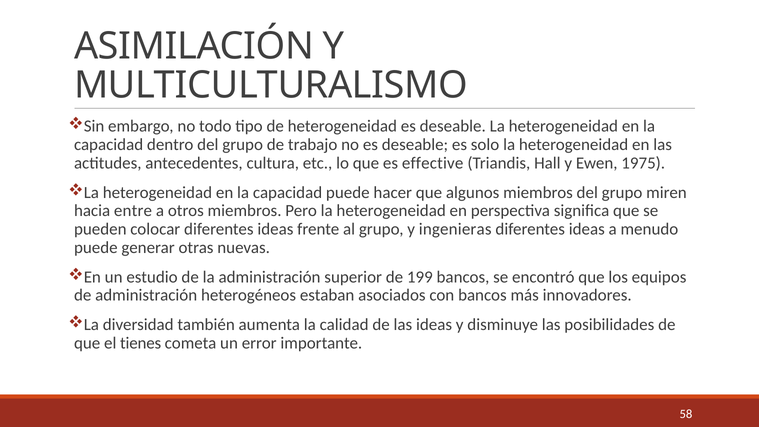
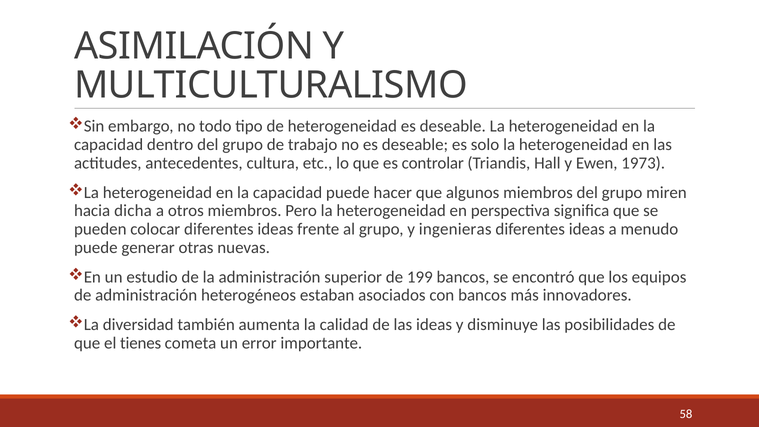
effective: effective -> controlar
1975: 1975 -> 1973
entre: entre -> dicha
